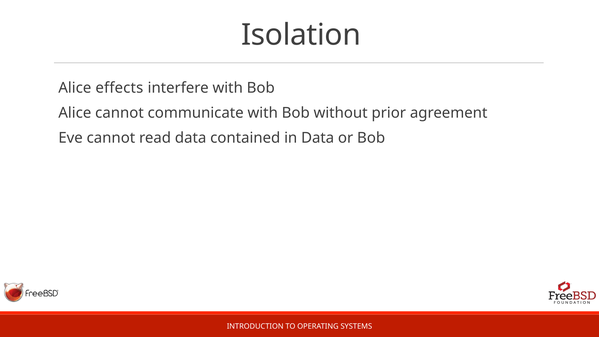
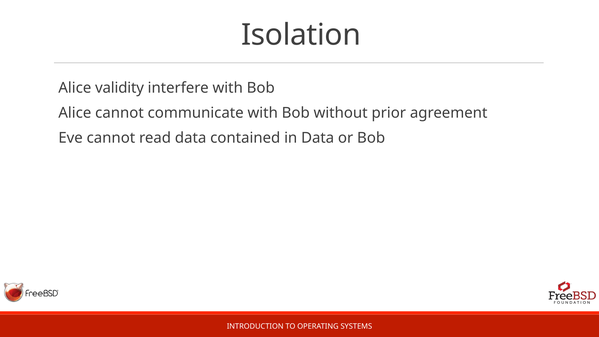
effects: effects -> validity
